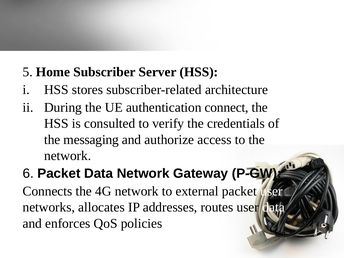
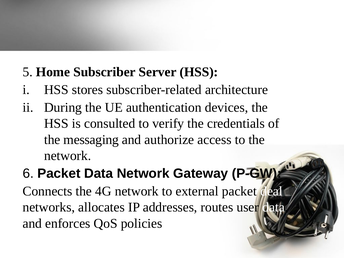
connect: connect -> devices
packet user: user -> deal
